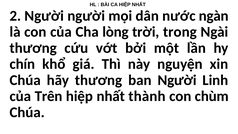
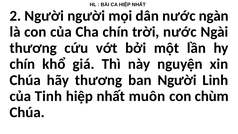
Cha lòng: lòng -> chín
trời trong: trong -> nước
Trên: Trên -> Tinh
thành: thành -> muôn
